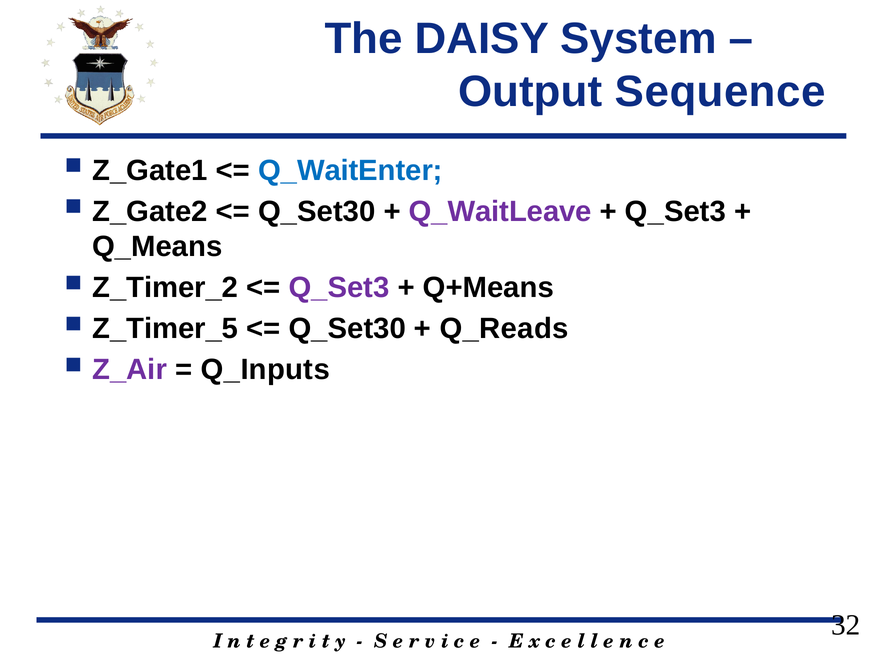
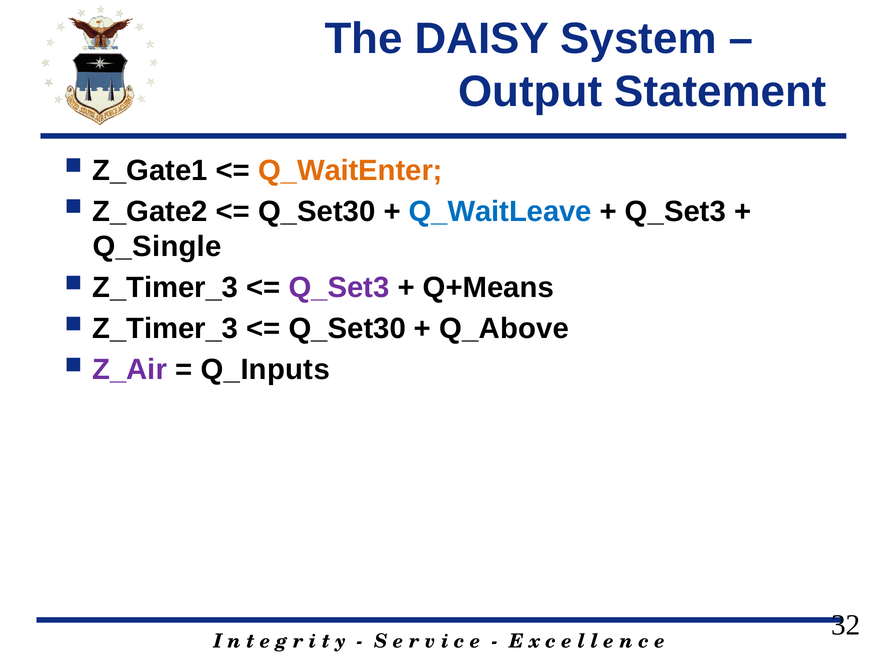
Sequence: Sequence -> Statement
Q_WaitEnter colour: blue -> orange
Q_WaitLeave colour: purple -> blue
Q_Means: Q_Means -> Q_Single
Z_Timer_2 at (165, 288): Z_Timer_2 -> Z_Timer_3
Z_Timer_5 at (165, 329): Z_Timer_5 -> Z_Timer_3
Q_Reads: Q_Reads -> Q_Above
